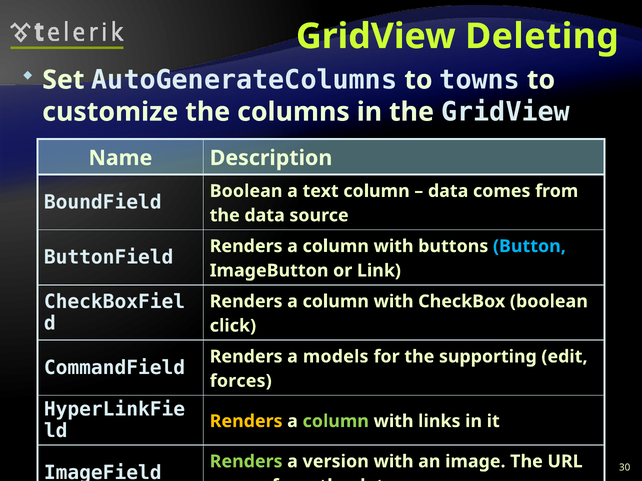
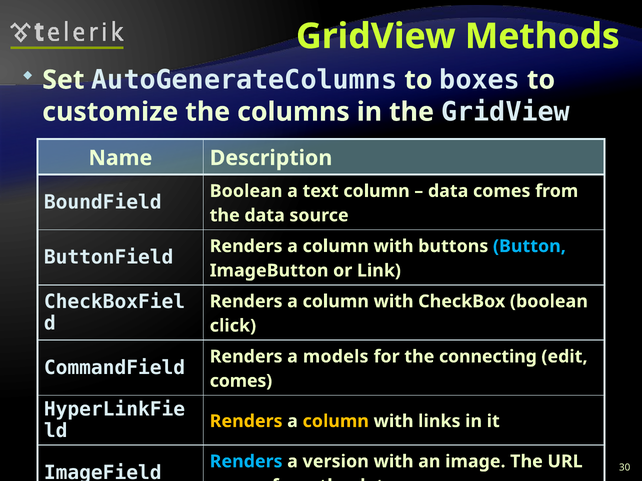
Deleting: Deleting -> Methods
towns: towns -> boxes
supporting: supporting -> connecting
forces at (241, 381): forces -> comes
column at (336, 422) colour: light green -> yellow
Renders at (246, 462) colour: light green -> light blue
